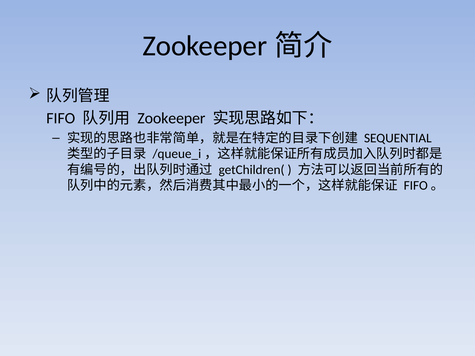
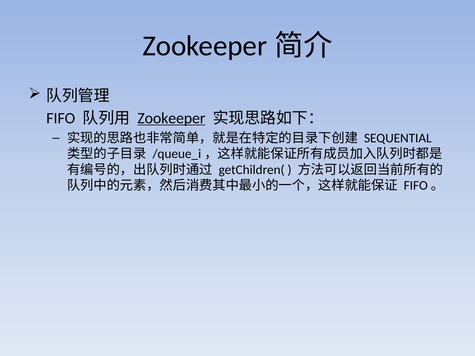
Zookeeper underline: none -> present
